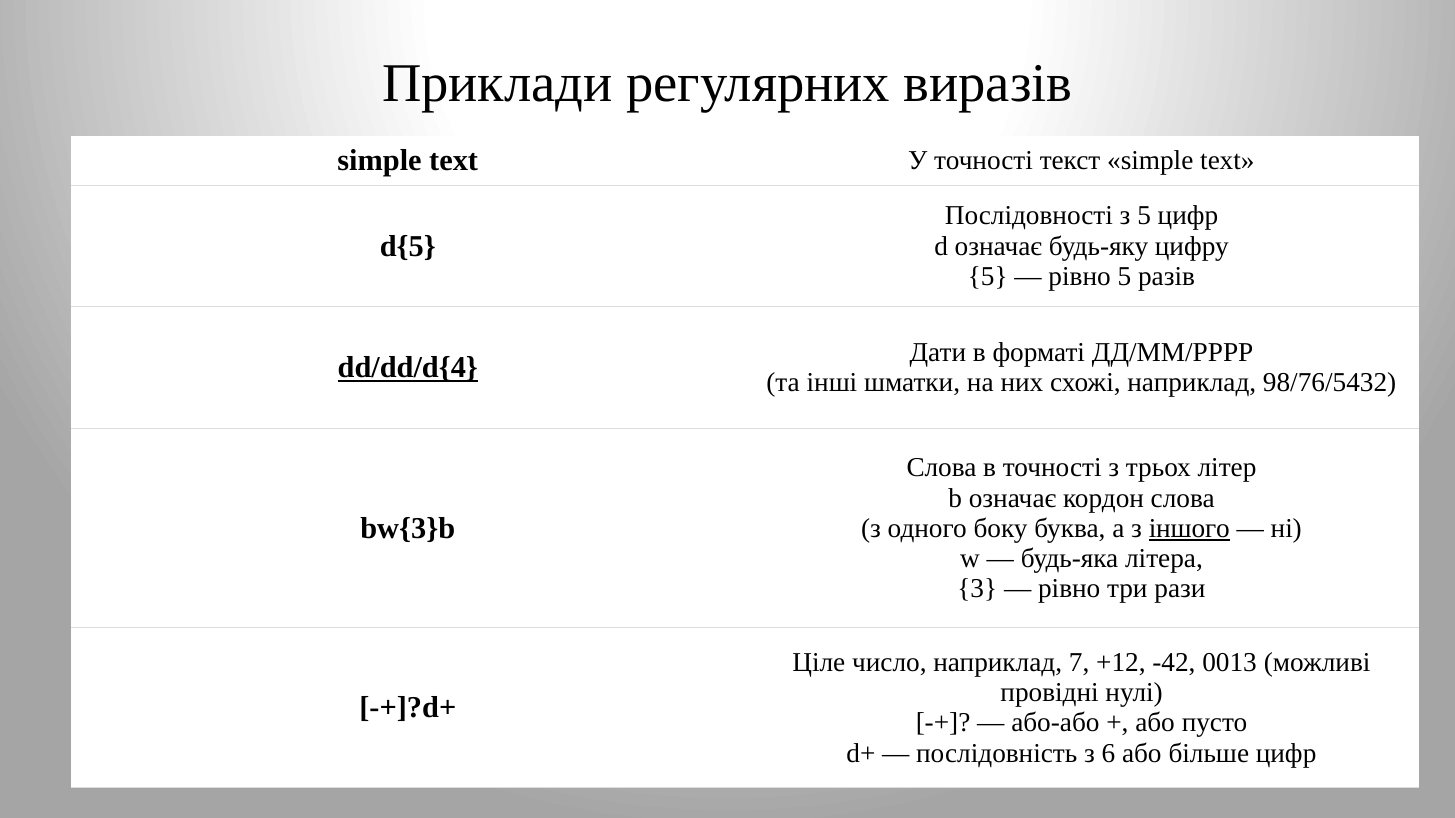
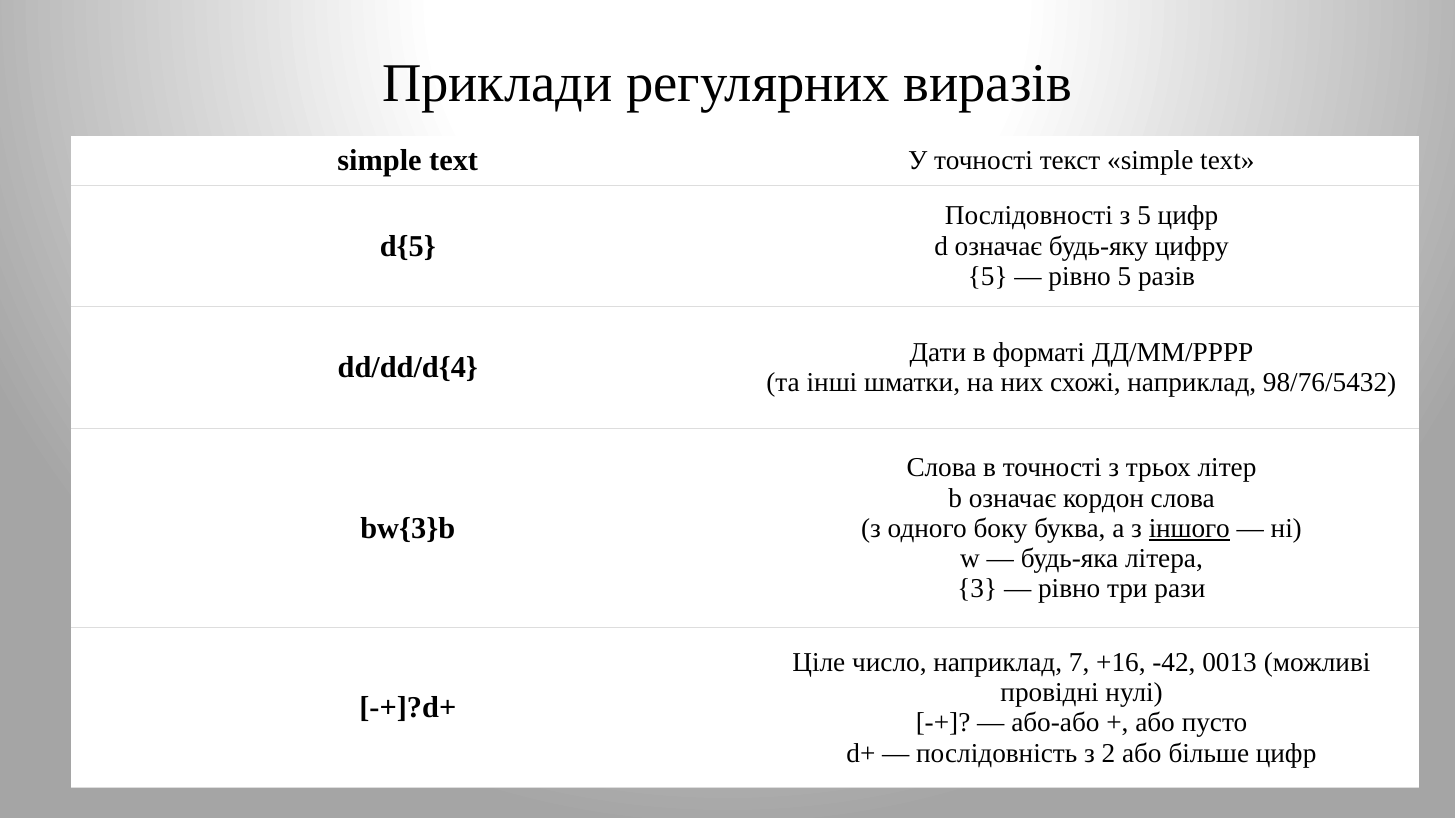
dd/dd/d{4 underline: present -> none
+12: +12 -> +16
6: 6 -> 2
